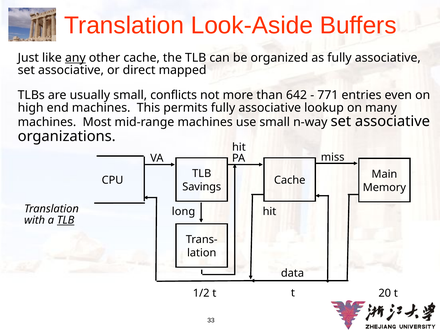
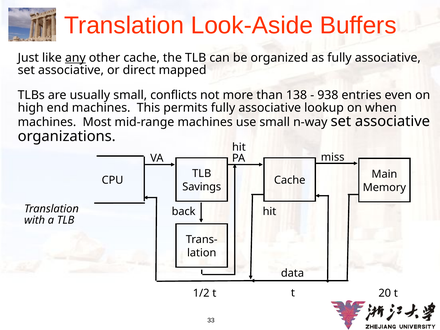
642: 642 -> 138
771: 771 -> 938
many: many -> when
long: long -> back
TLB at (66, 220) underline: present -> none
